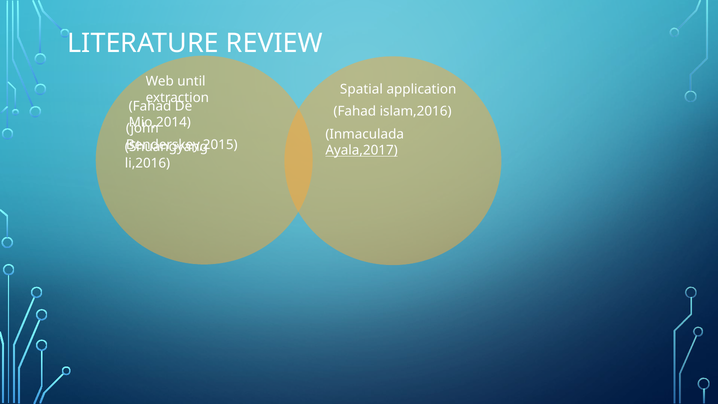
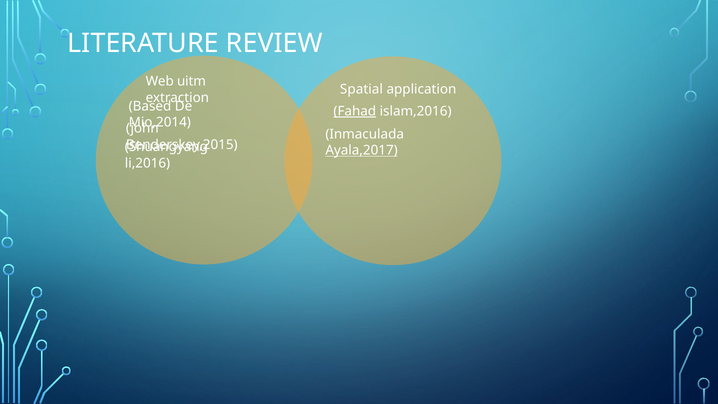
until: until -> uitm
Fahad at (150, 106): Fahad -> Based
Fahad at (355, 111) underline: none -> present
